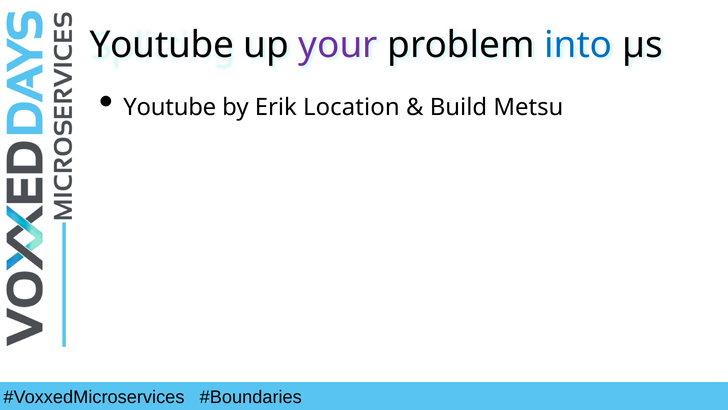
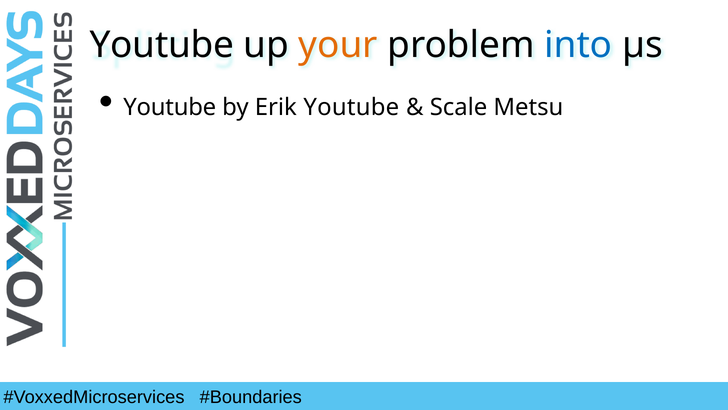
your colour: purple -> orange
Erik Location: Location -> Youtube
Build: Build -> Scale
